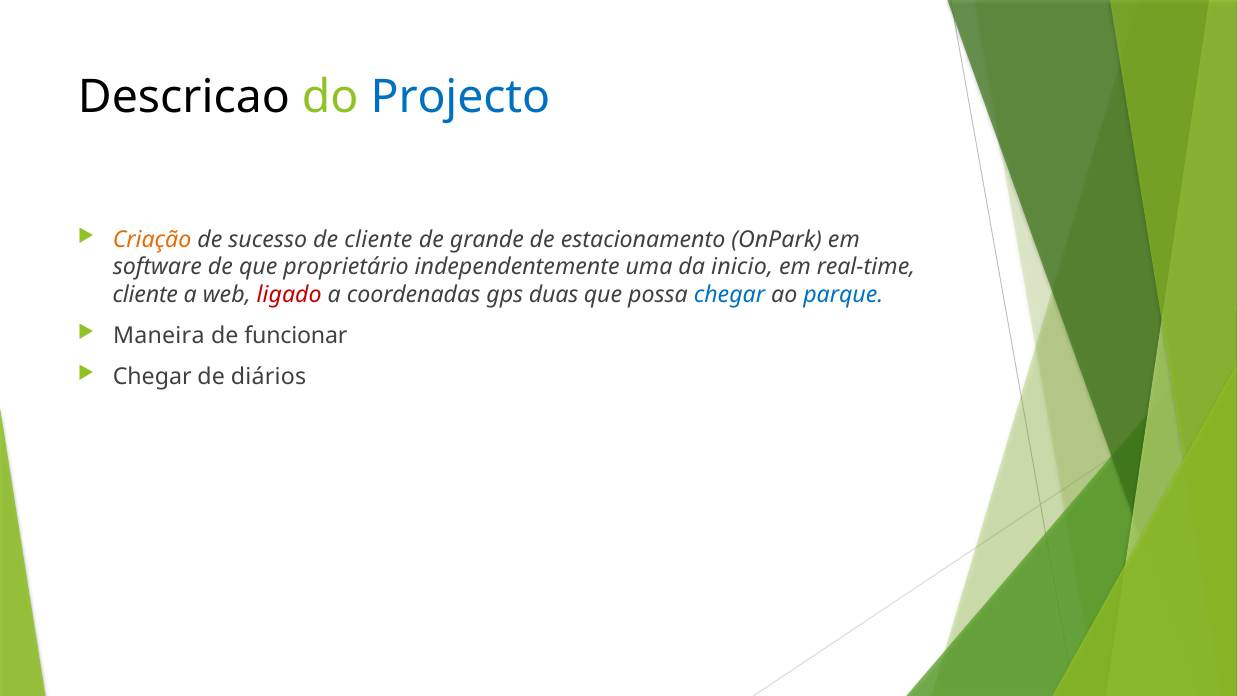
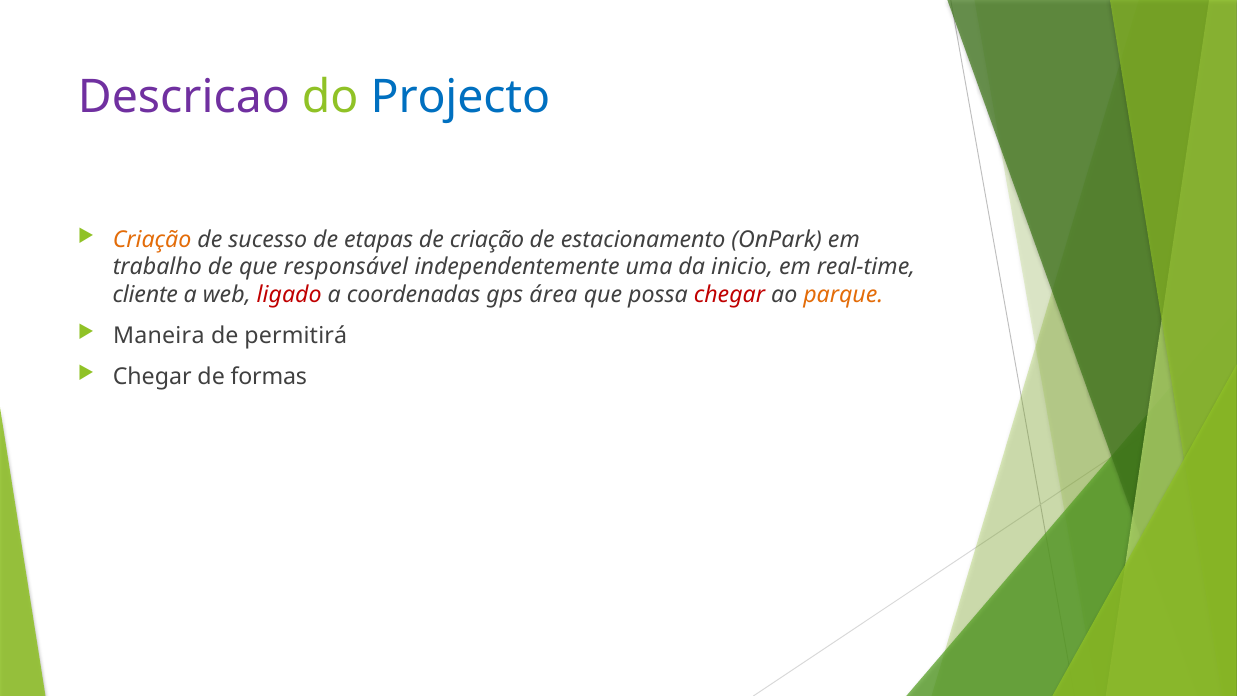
Descricao colour: black -> purple
de cliente: cliente -> etapas
de grande: grande -> criação
software: software -> trabalho
proprietário: proprietário -> responsável
duas: duas -> área
chegar at (729, 295) colour: blue -> red
parque colour: blue -> orange
funcionar: funcionar -> permitirá
diários: diários -> formas
